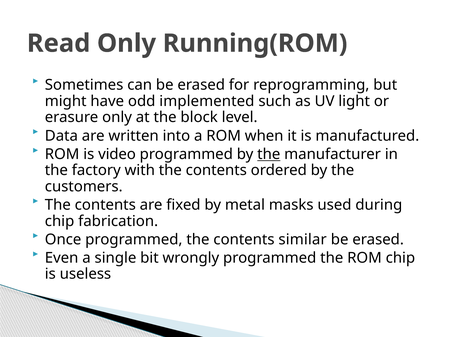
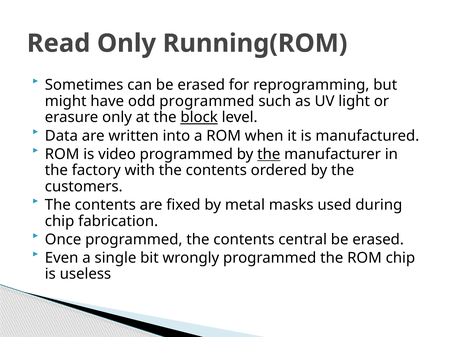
odd implemented: implemented -> programmed
block underline: none -> present
similar: similar -> central
